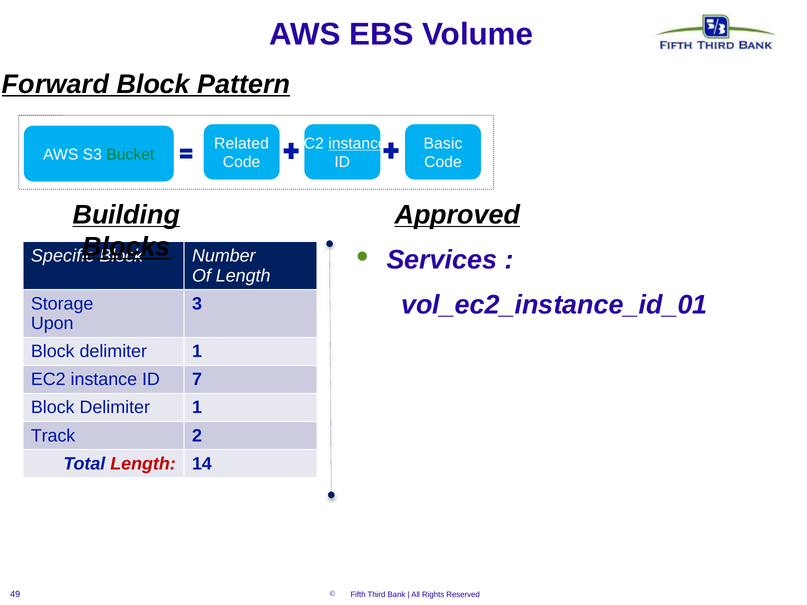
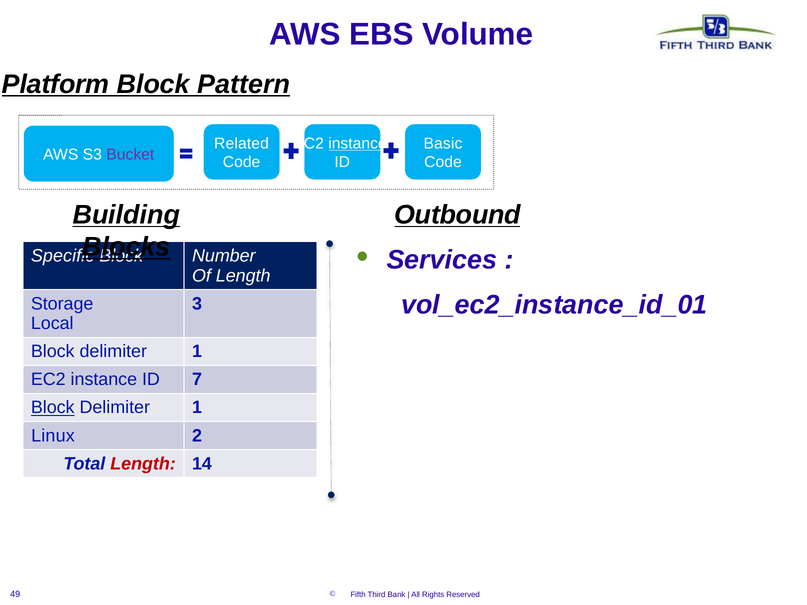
Forward: Forward -> Platform
Bucket colour: green -> purple
Approved: Approved -> Outbound
Upon: Upon -> Local
Block at (53, 408) underline: none -> present
Track: Track -> Linux
